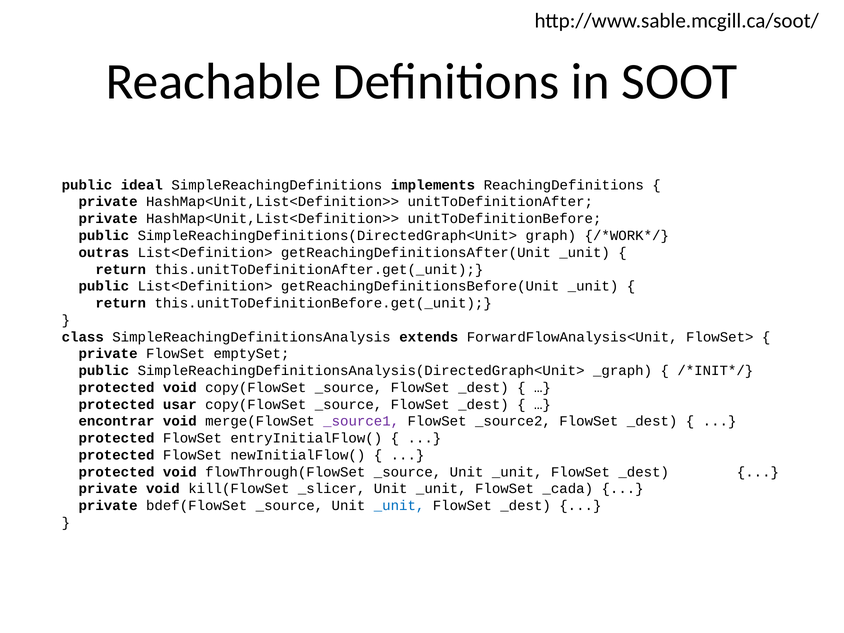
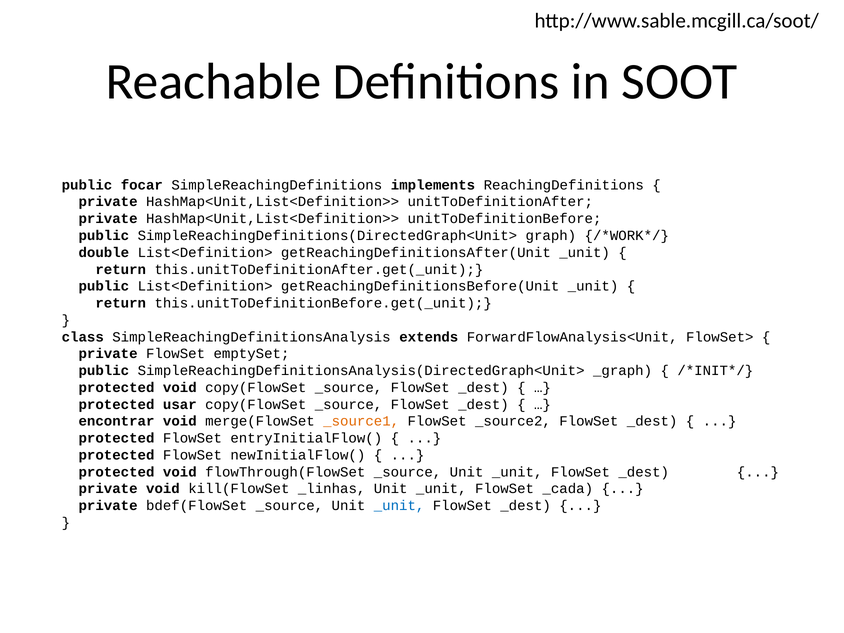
ideal: ideal -> focar
outras: outras -> double
_source1 colour: purple -> orange
_slicer: _slicer -> _linhas
